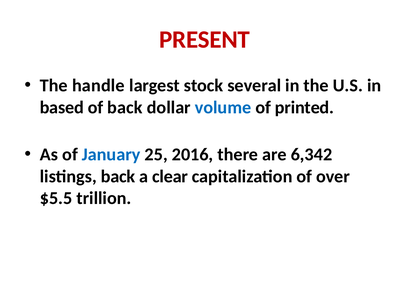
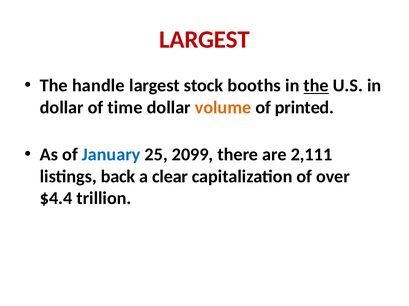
PRESENT at (205, 40): PRESENT -> LARGEST
several: several -> booths
the at (316, 86) underline: none -> present
based at (62, 108): based -> dollar
of back: back -> time
volume colour: blue -> orange
2016: 2016 -> 2099
6,342: 6,342 -> 2,111
$5.5: $5.5 -> $4.4
